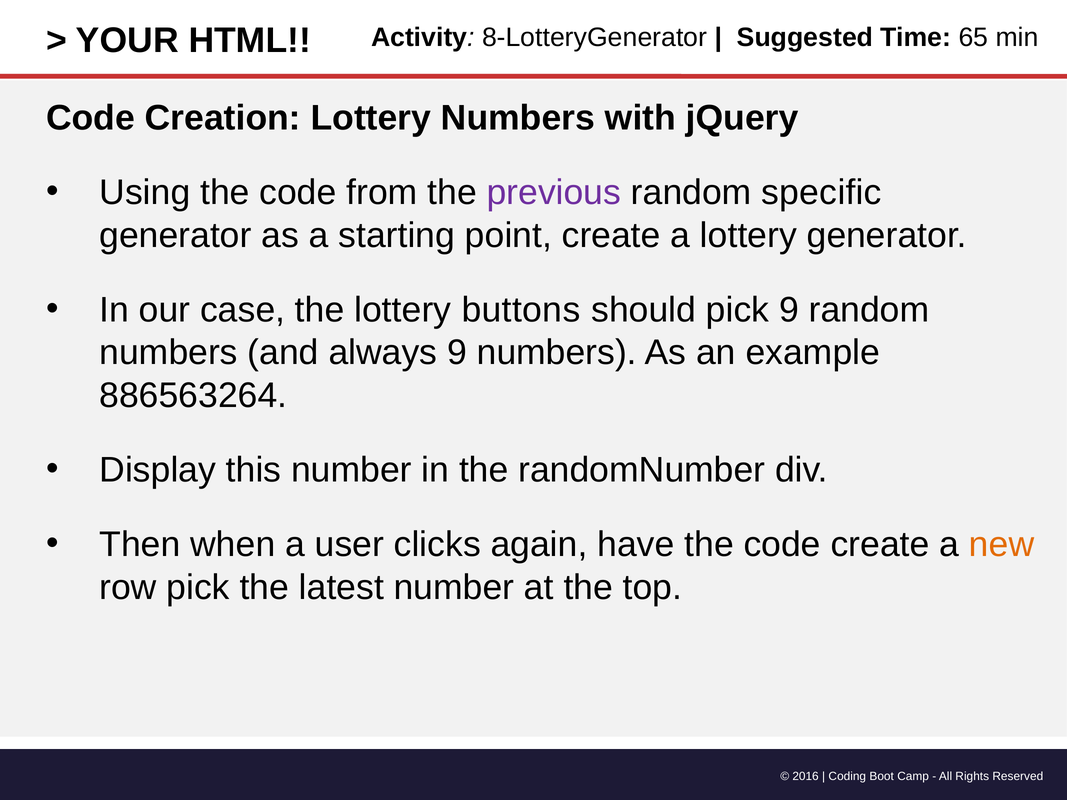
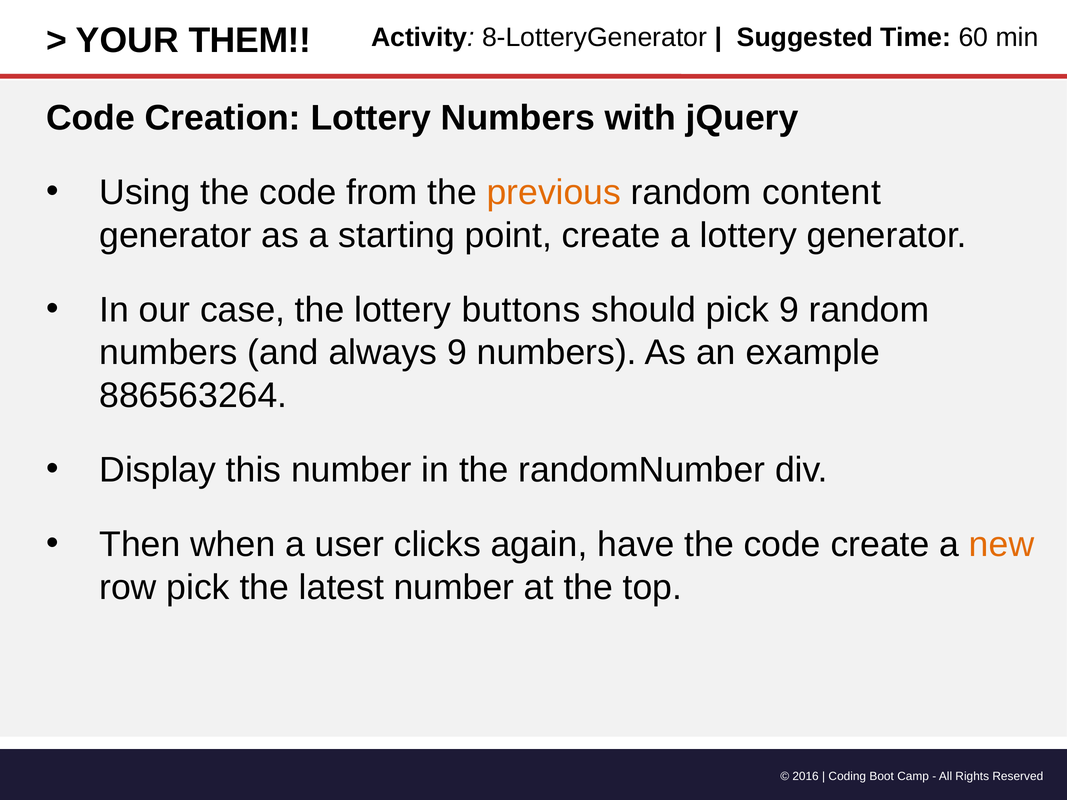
HTML: HTML -> THEM
65: 65 -> 60
previous colour: purple -> orange
specific: specific -> content
